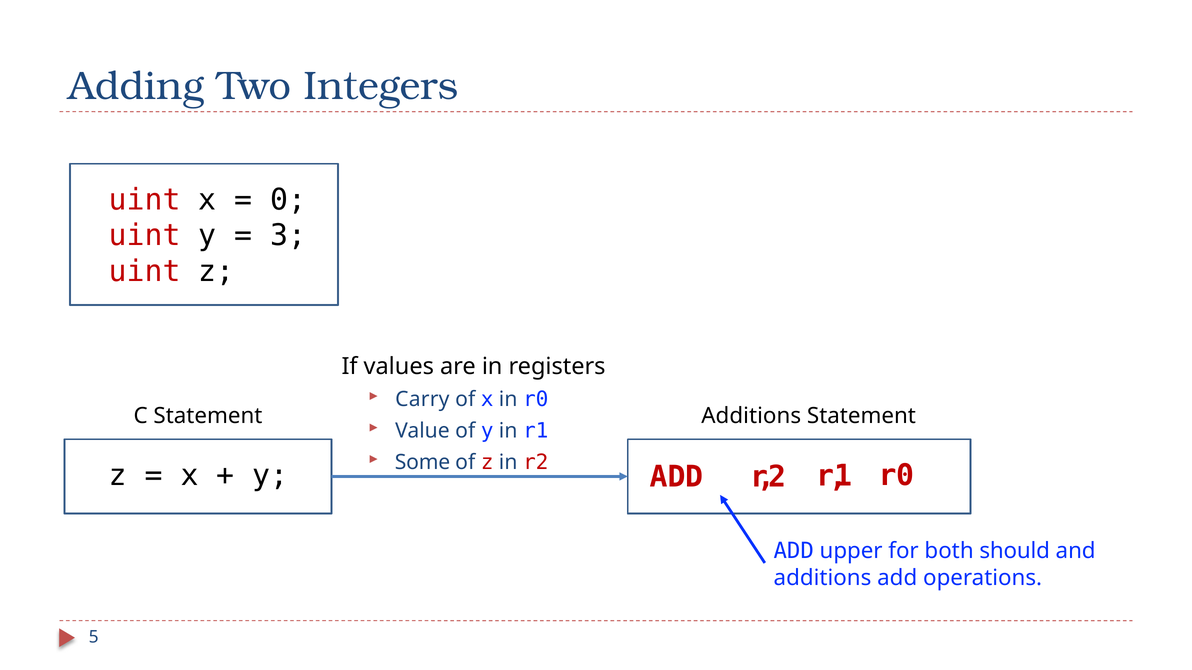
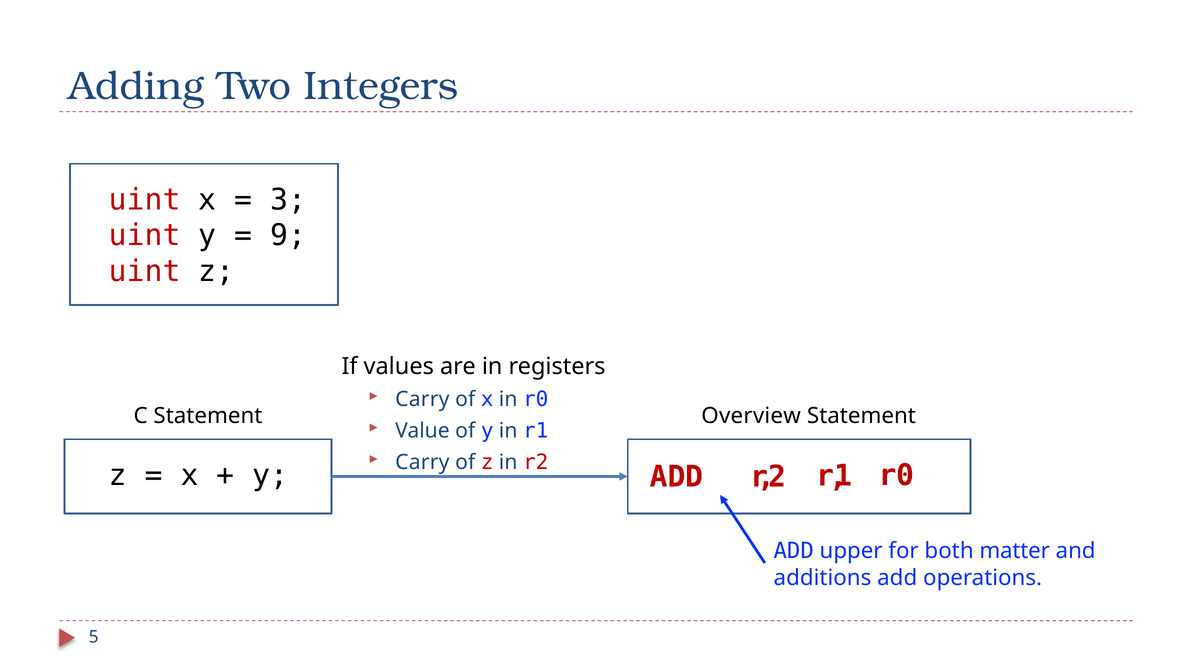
0: 0 -> 3
3: 3 -> 9
Statement Additions: Additions -> Overview
Some at (423, 463): Some -> Carry
should: should -> matter
